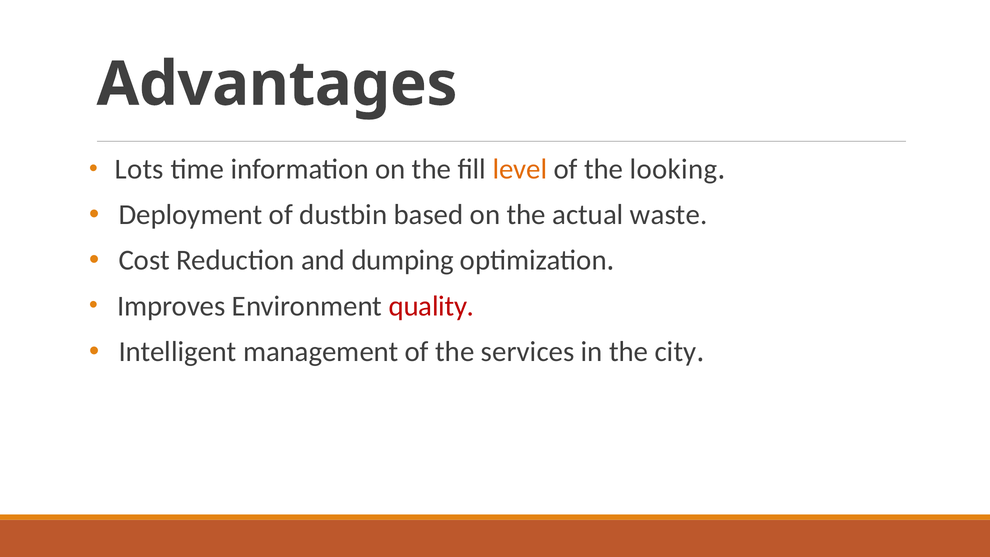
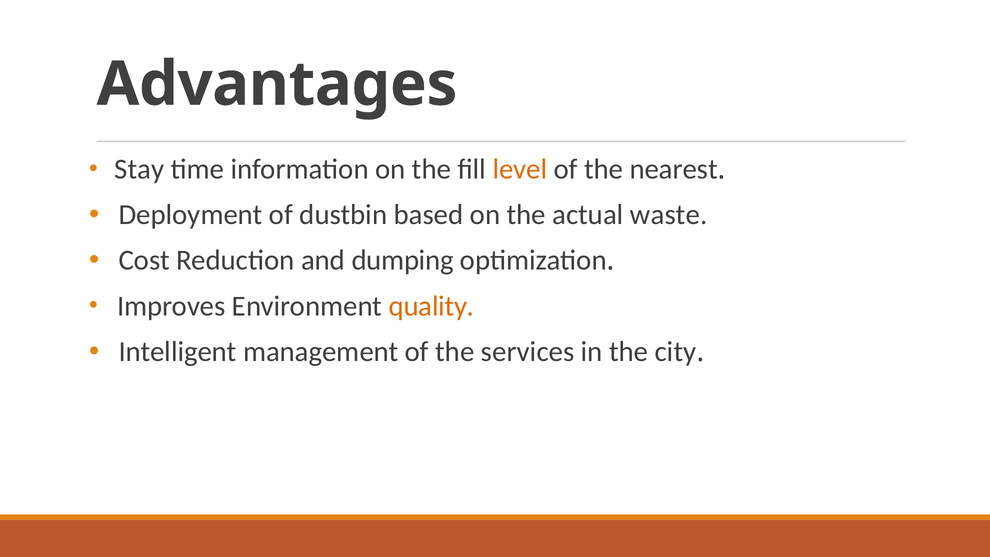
Lots: Lots -> Stay
looking: looking -> nearest
quality colour: red -> orange
